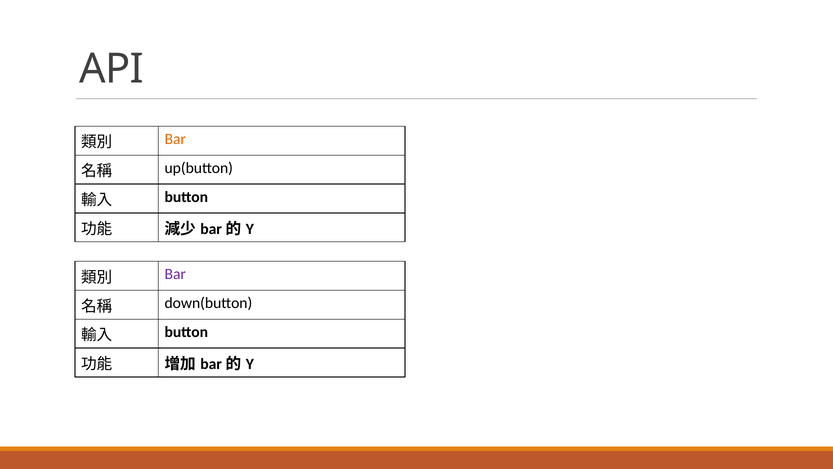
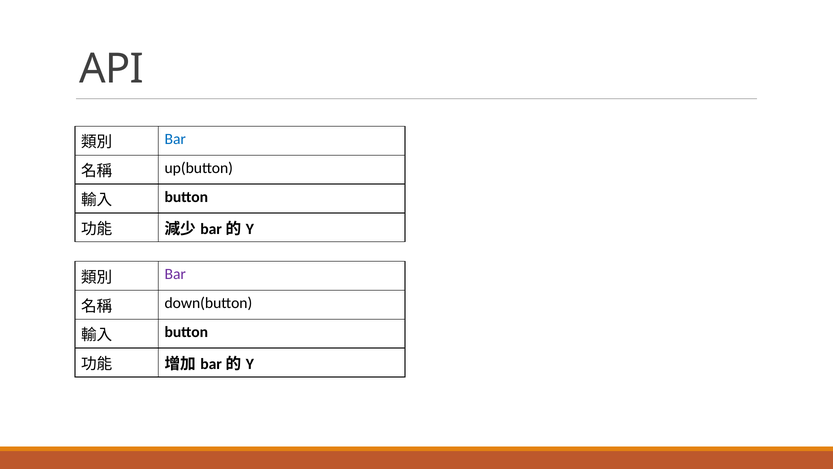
Bar at (175, 139) colour: orange -> blue
